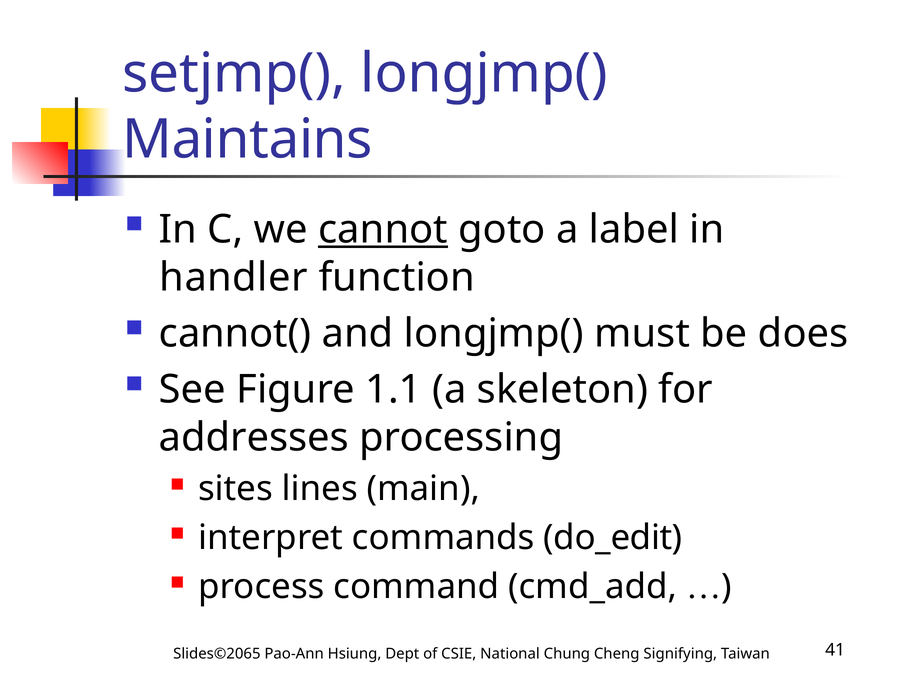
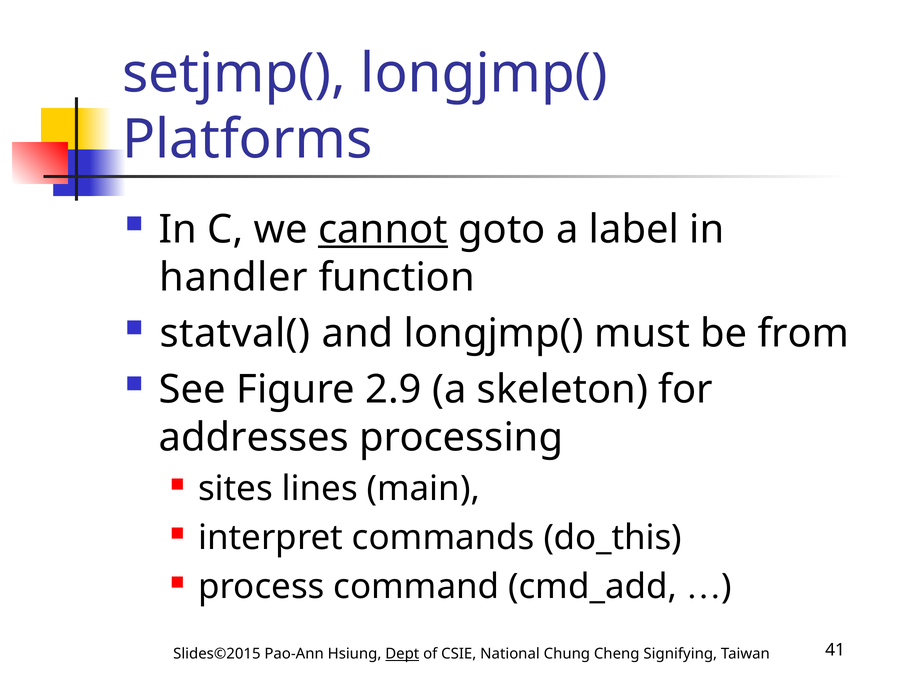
Maintains: Maintains -> Platforms
cannot(: cannot( -> statval(
does: does -> from
1.1: 1.1 -> 2.9
do_edit: do_edit -> do_this
Slides©2065: Slides©2065 -> Slides©2015
Dept underline: none -> present
